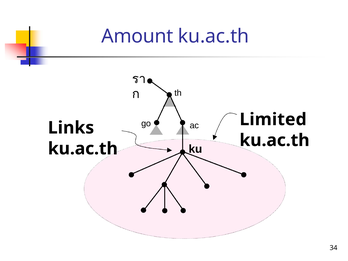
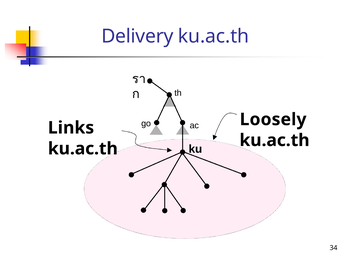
Amount: Amount -> Delivery
Limited: Limited -> Loosely
